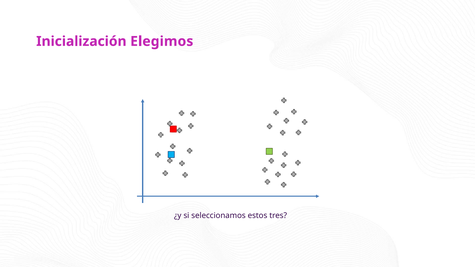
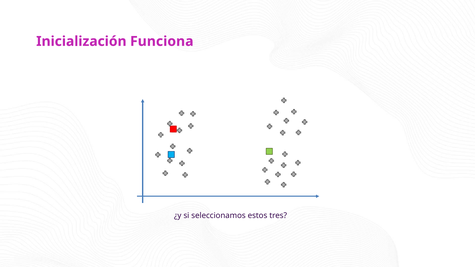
Elegimos: Elegimos -> Funciona
